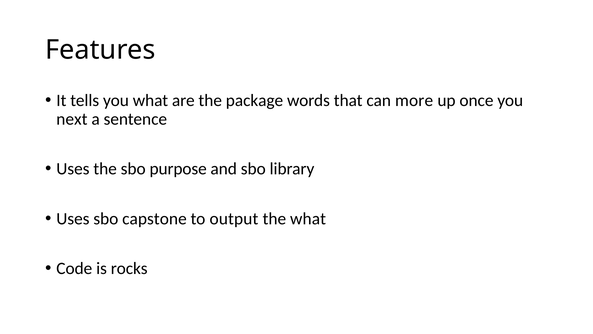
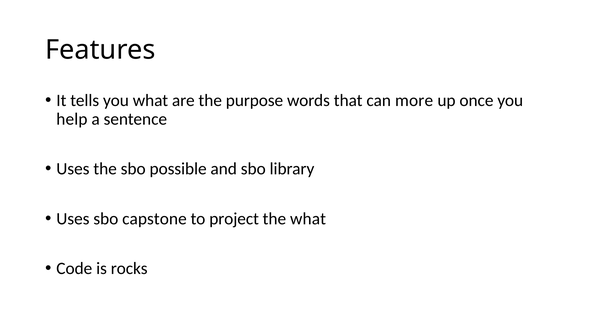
package: package -> purpose
next: next -> help
purpose: purpose -> possible
output: output -> project
